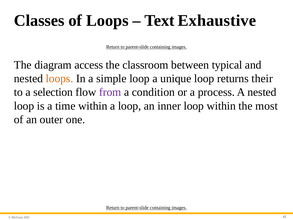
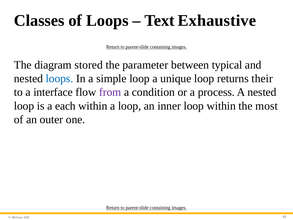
access: access -> stored
classroom: classroom -> parameter
loops at (60, 78) colour: orange -> blue
selection: selection -> interface
time: time -> each
